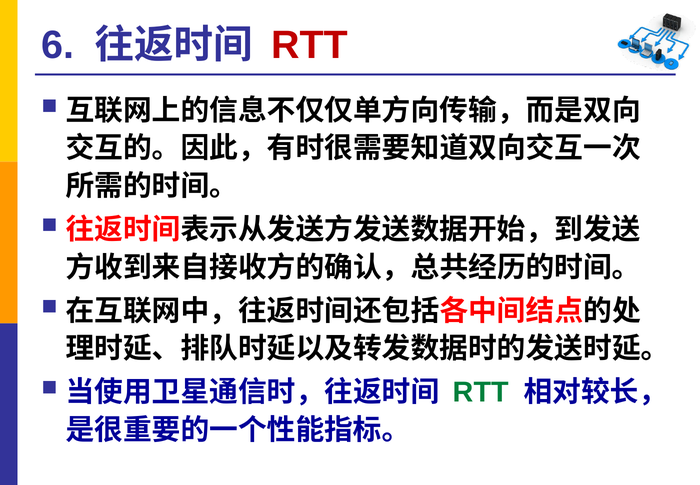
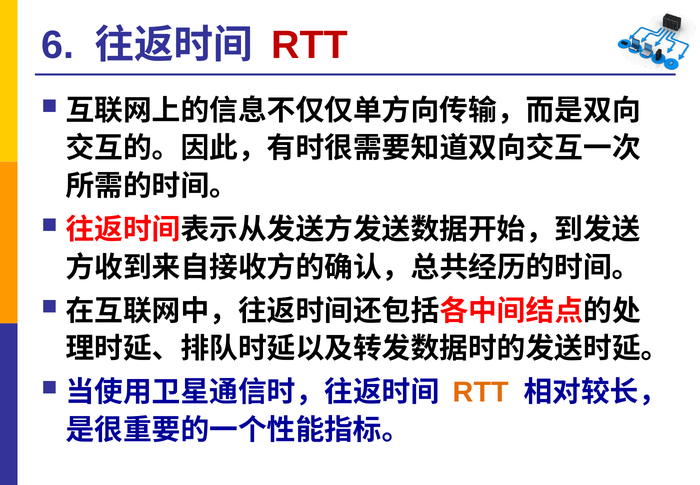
RTT at (481, 392) colour: green -> orange
